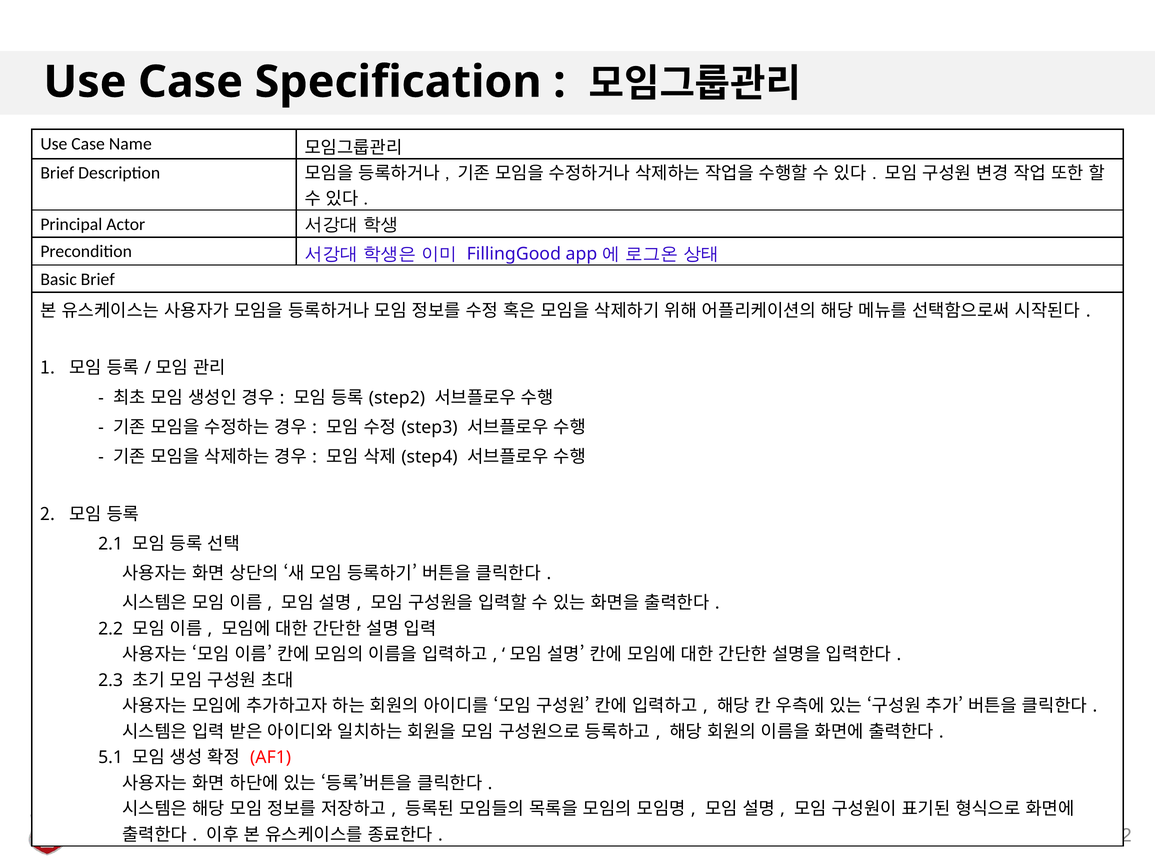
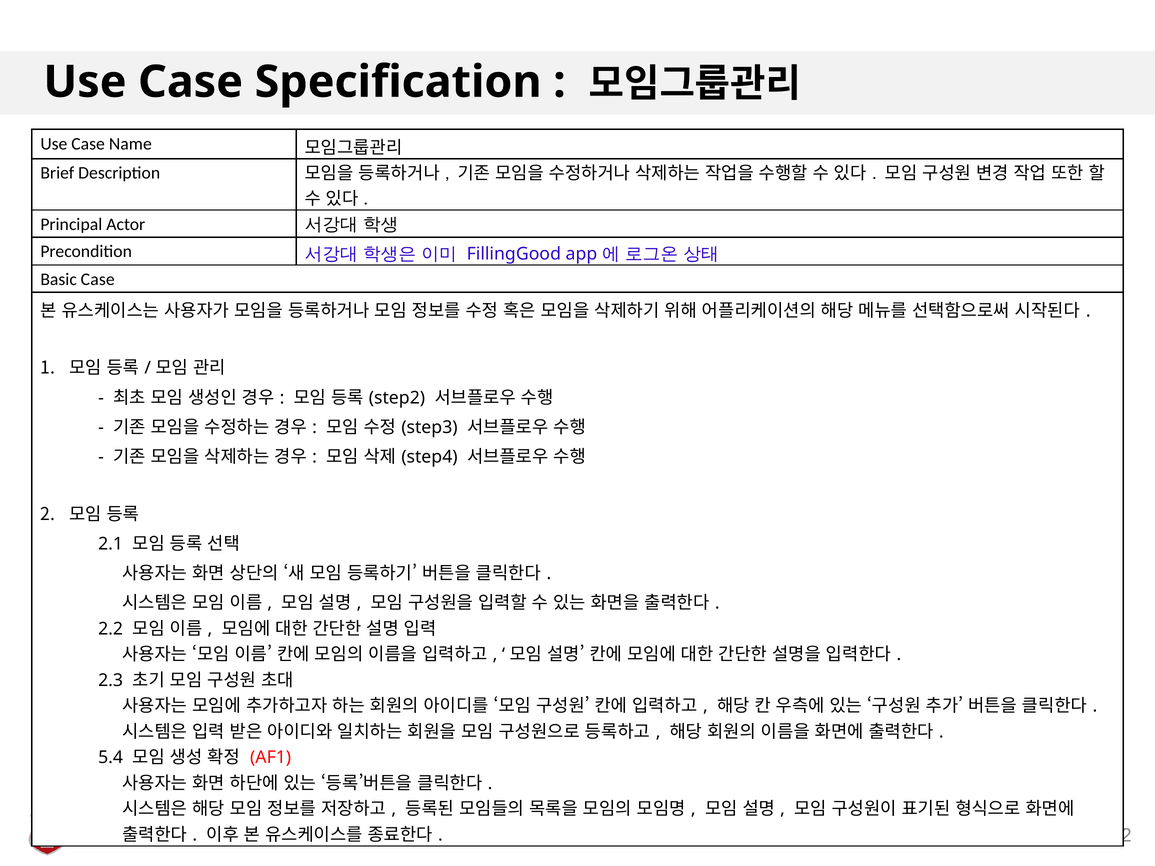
Basic Brief: Brief -> Case
5.1: 5.1 -> 5.4
